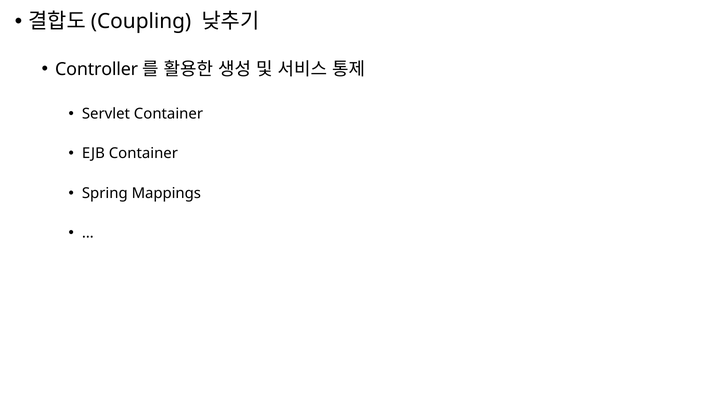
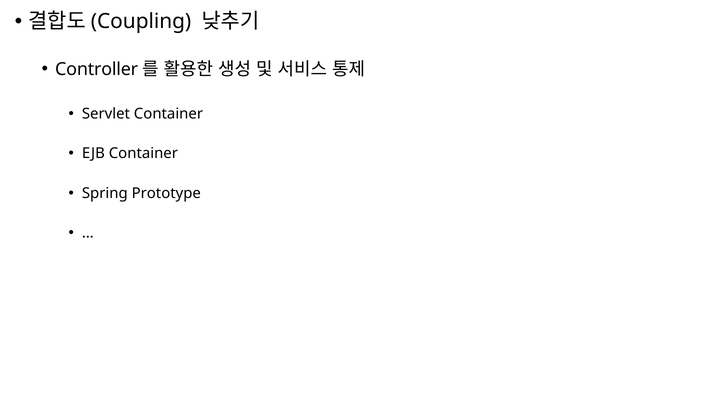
Mappings: Mappings -> Prototype
